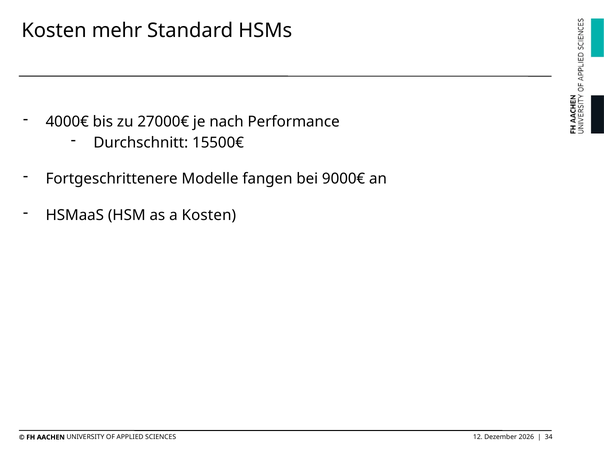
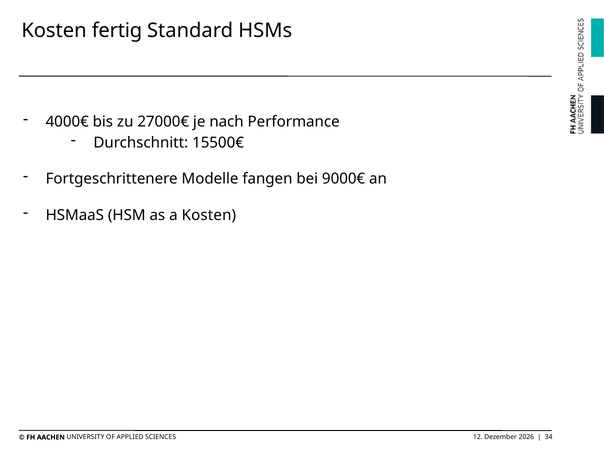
mehr: mehr -> fertig
